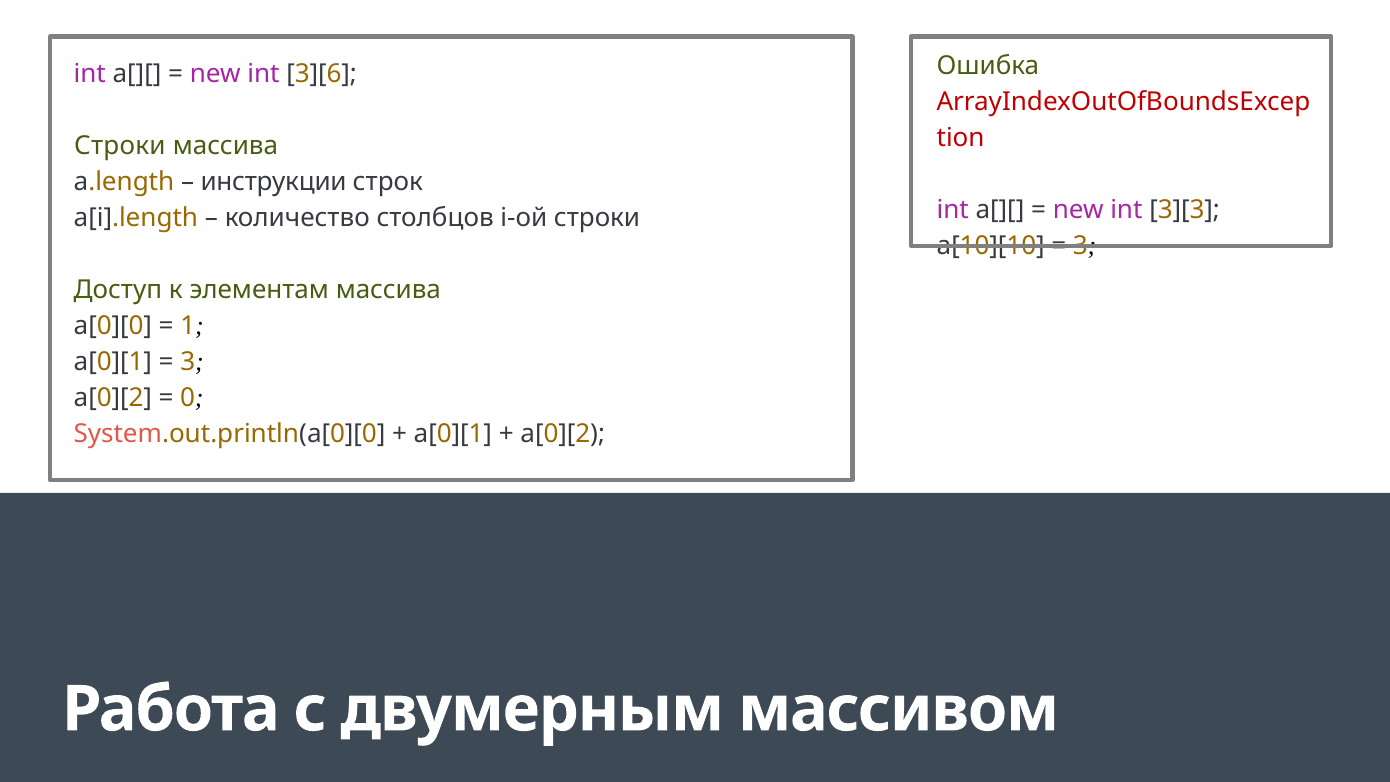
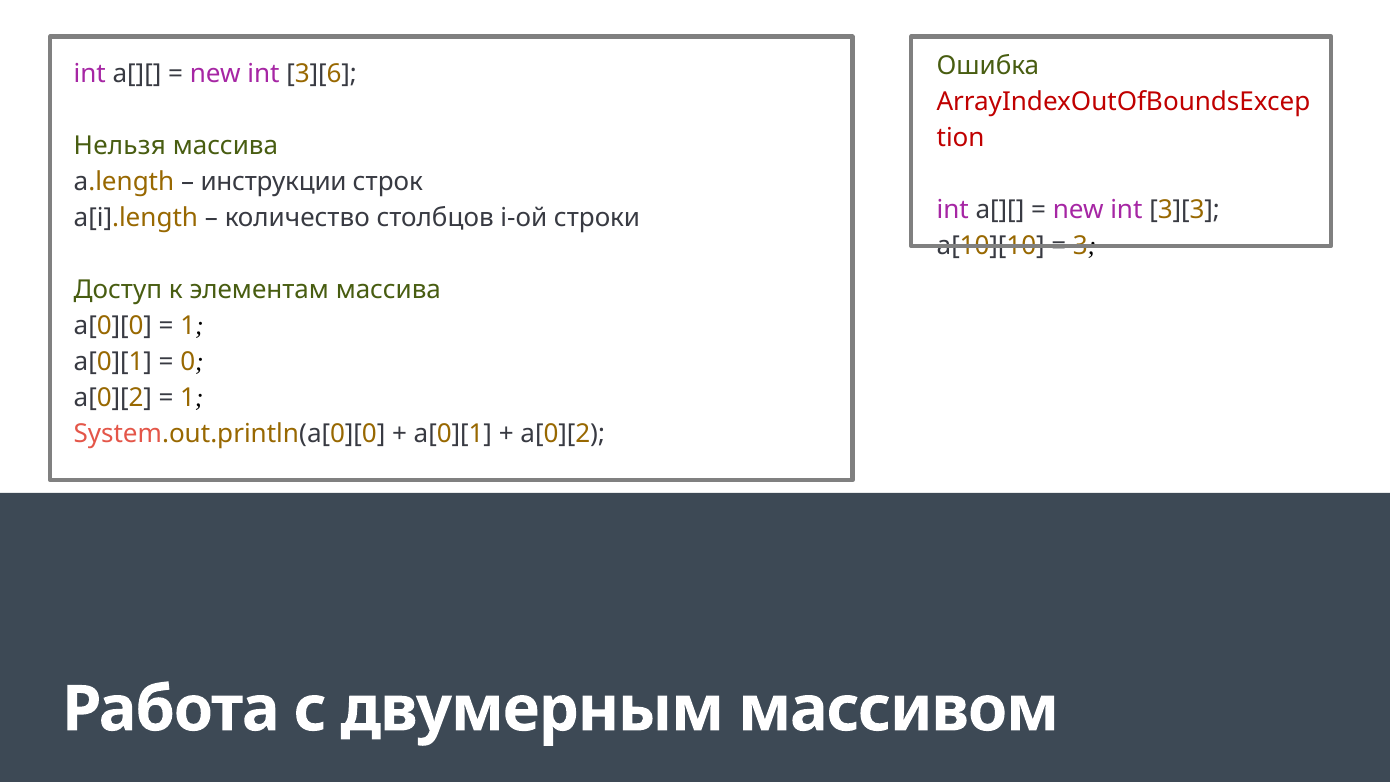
Строки at (120, 146): Строки -> Нельзя
3 at (188, 361): 3 -> 0
0 at (188, 397): 0 -> 1
